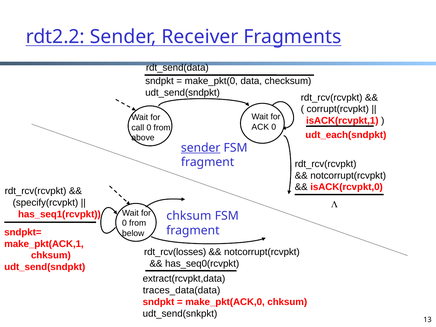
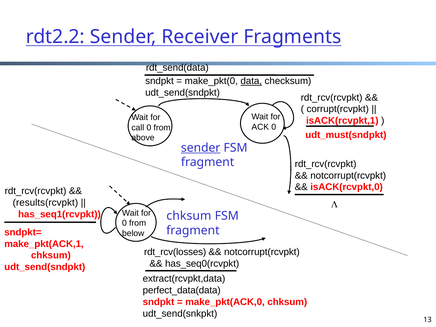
data underline: none -> present
udt_each(sndpkt: udt_each(sndpkt -> udt_must(sndpkt
specify(rcvpkt: specify(rcvpkt -> results(rcvpkt
traces_data(data: traces_data(data -> perfect_data(data
